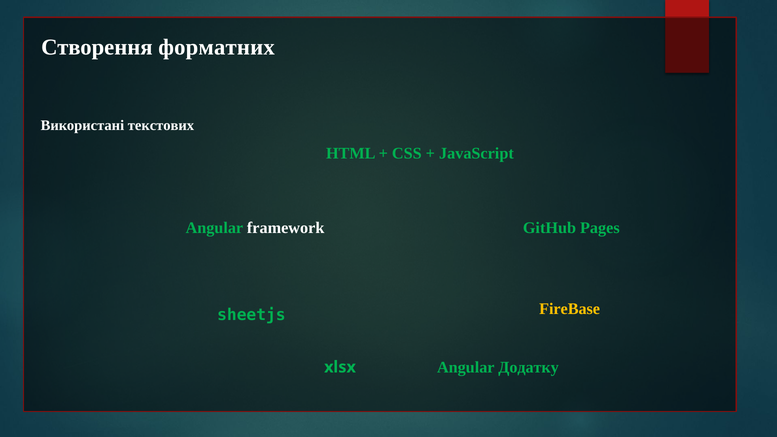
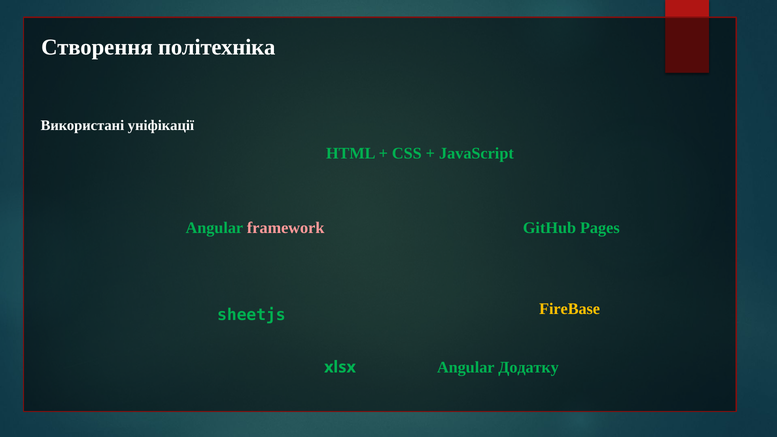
форматних: форматних -> політехніка
текстових: текстових -> уніфікації
framework colour: white -> pink
